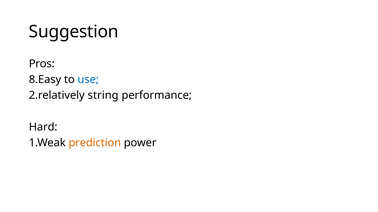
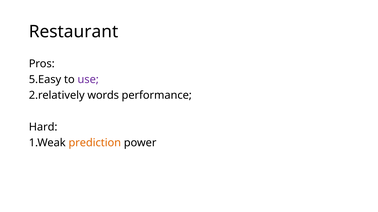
Suggestion: Suggestion -> Restaurant
8.Easy: 8.Easy -> 5.Easy
use colour: blue -> purple
string: string -> words
